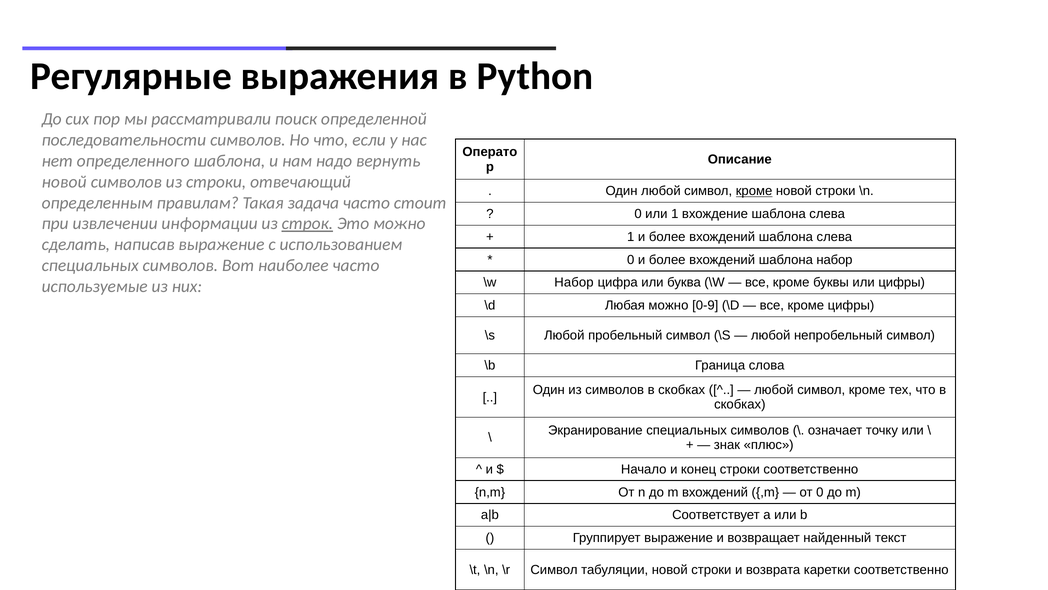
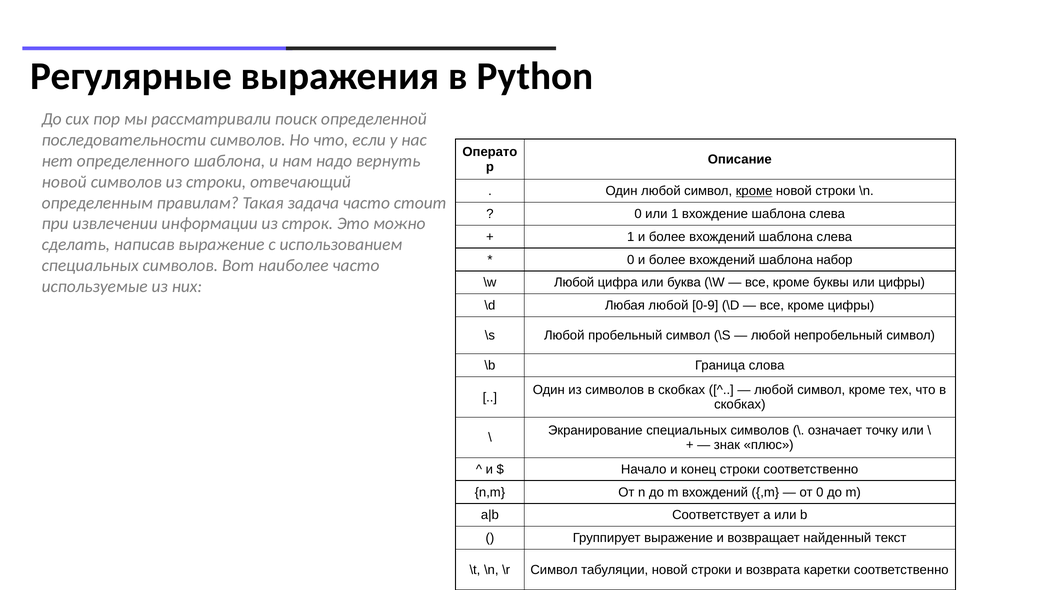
строк underline: present -> none
\w Набор: Набор -> Любой
Любая можно: можно -> любой
